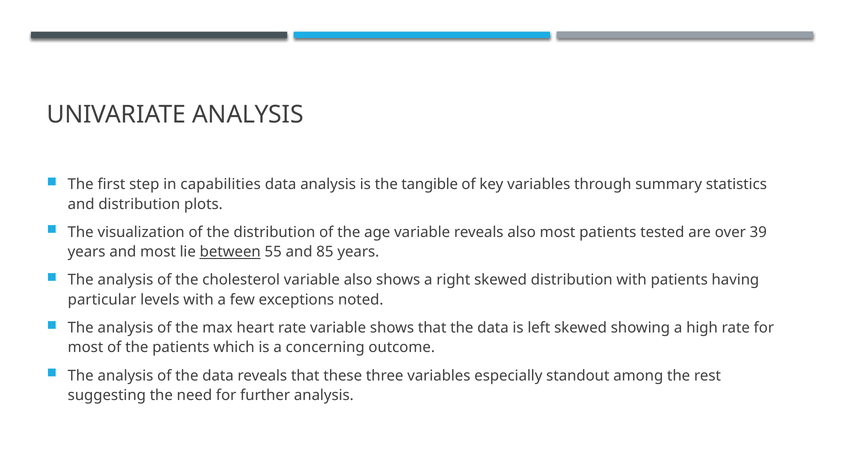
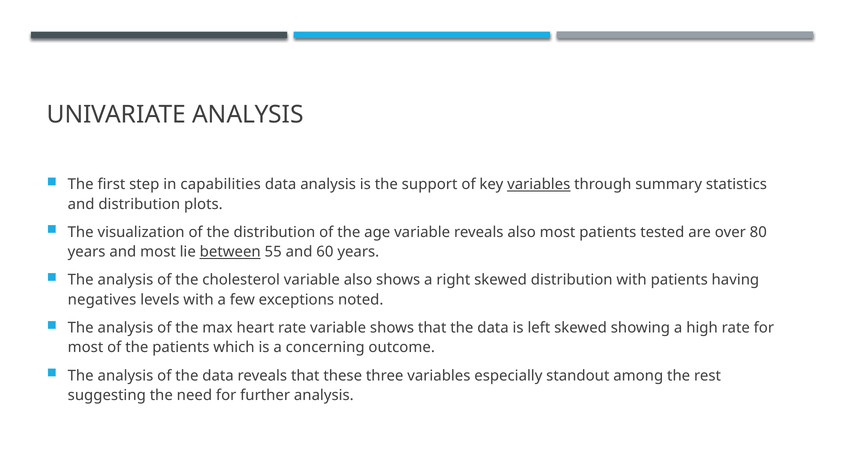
tangible: tangible -> support
variables at (539, 184) underline: none -> present
39: 39 -> 80
85: 85 -> 60
particular: particular -> negatives
